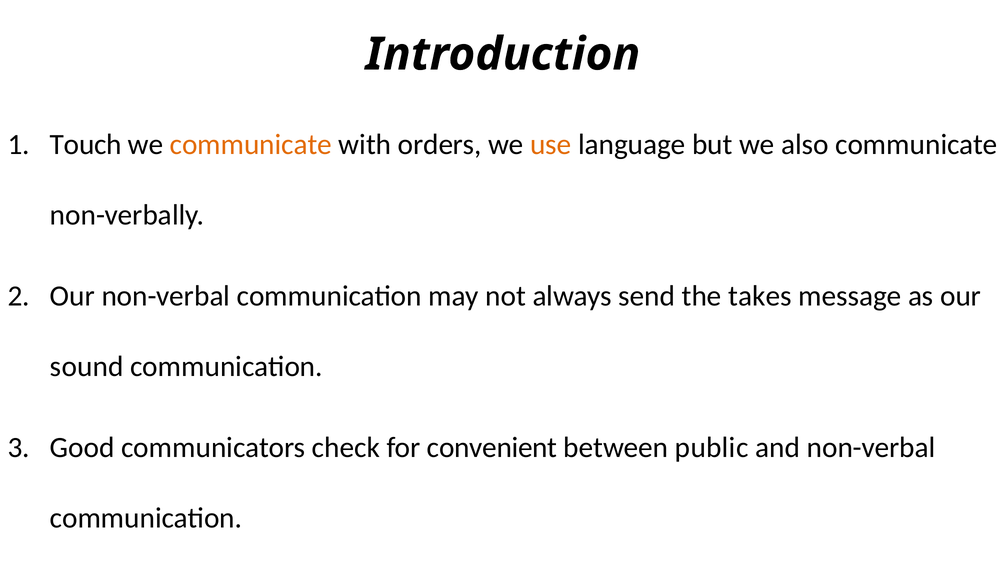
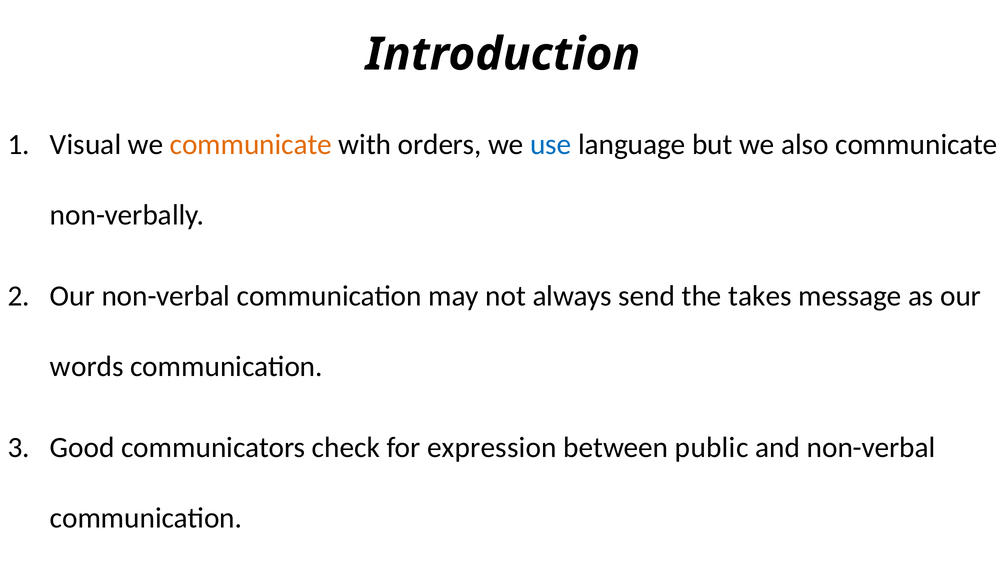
Touch: Touch -> Visual
use colour: orange -> blue
sound: sound -> words
convenient: convenient -> expression
